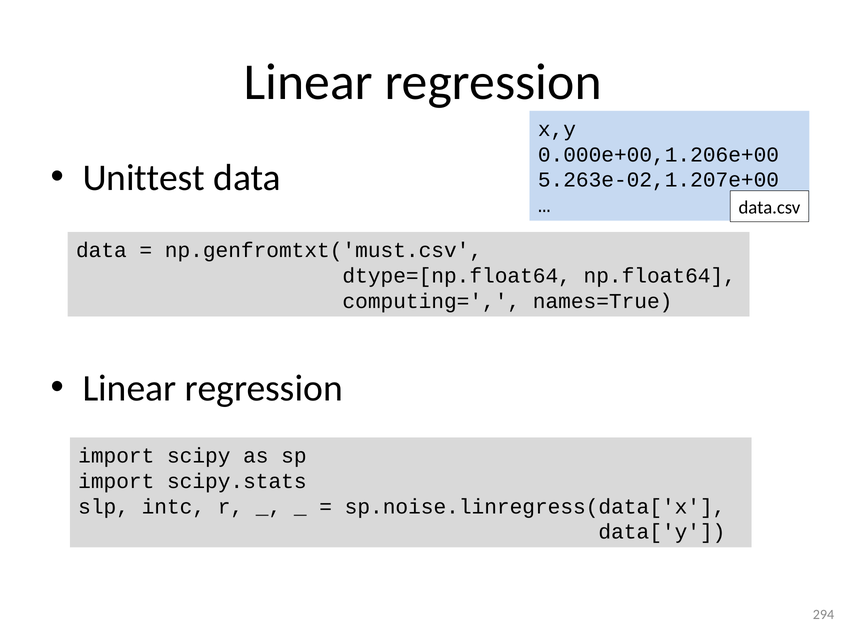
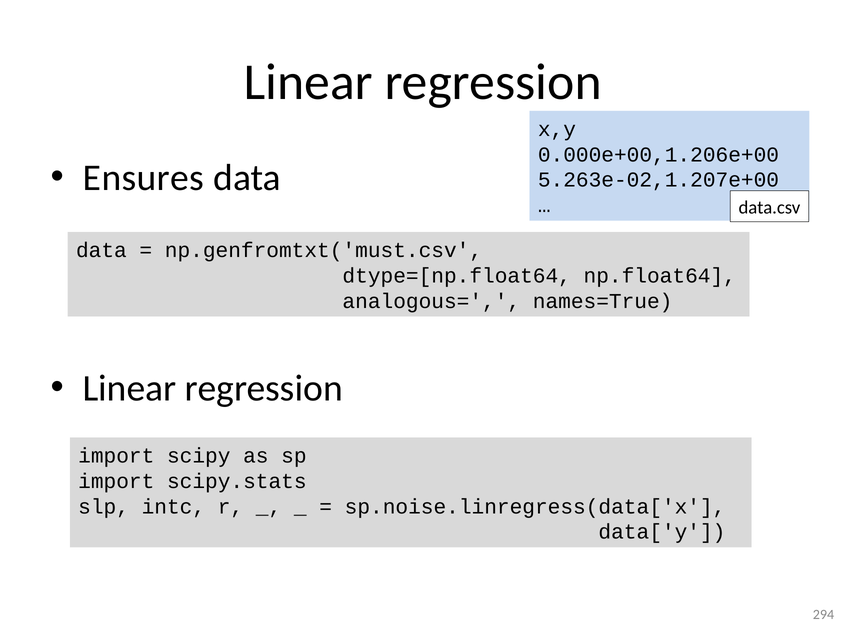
Unittest: Unittest -> Ensures
computing=: computing= -> analogous=
